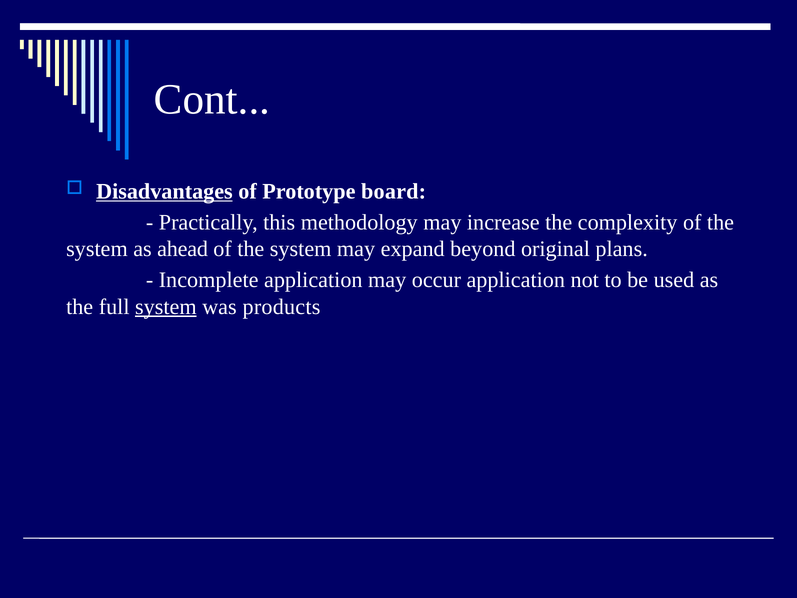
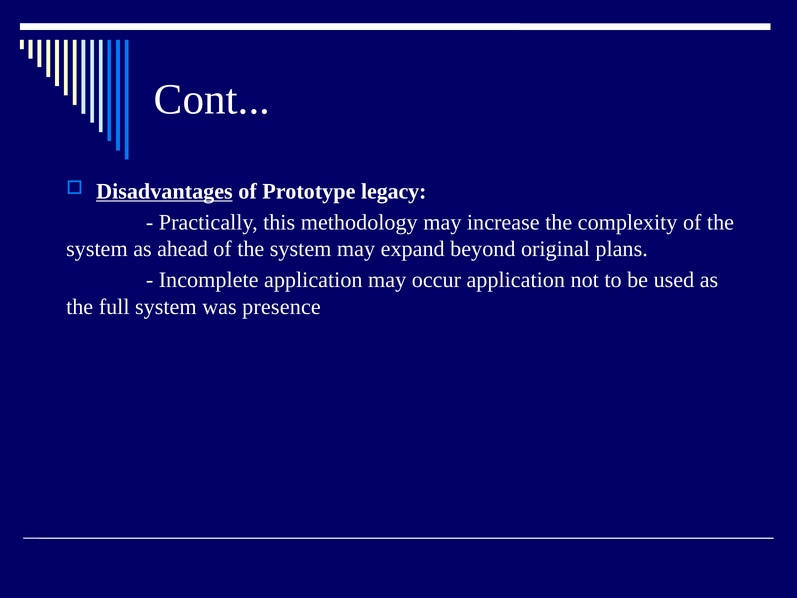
board: board -> legacy
system at (166, 307) underline: present -> none
products: products -> presence
